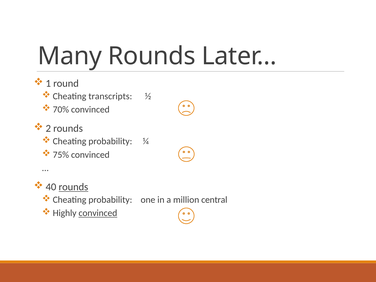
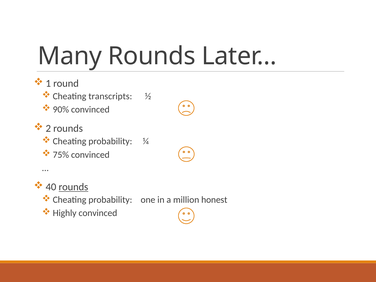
70%: 70% -> 90%
central: central -> honest
convinced at (98, 213) underline: present -> none
